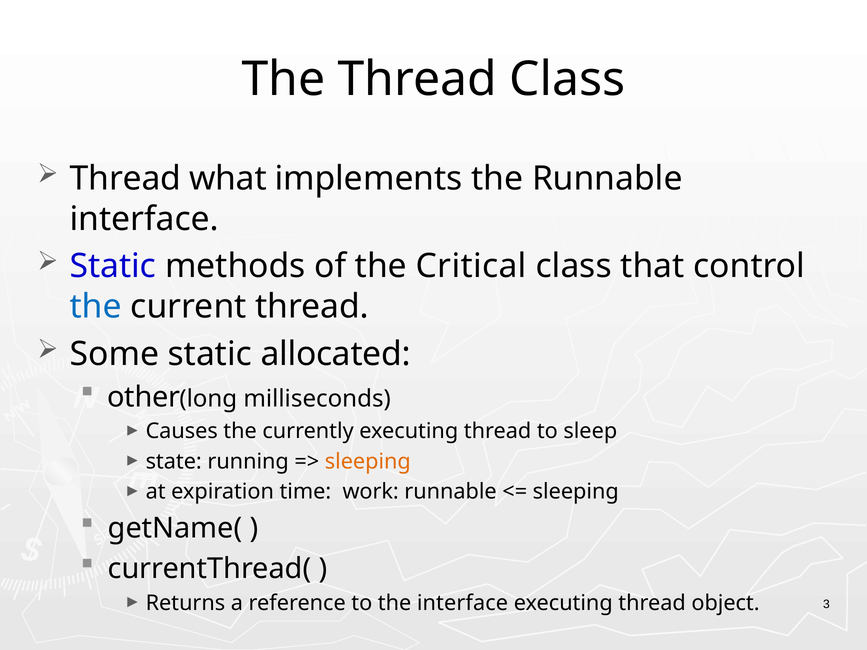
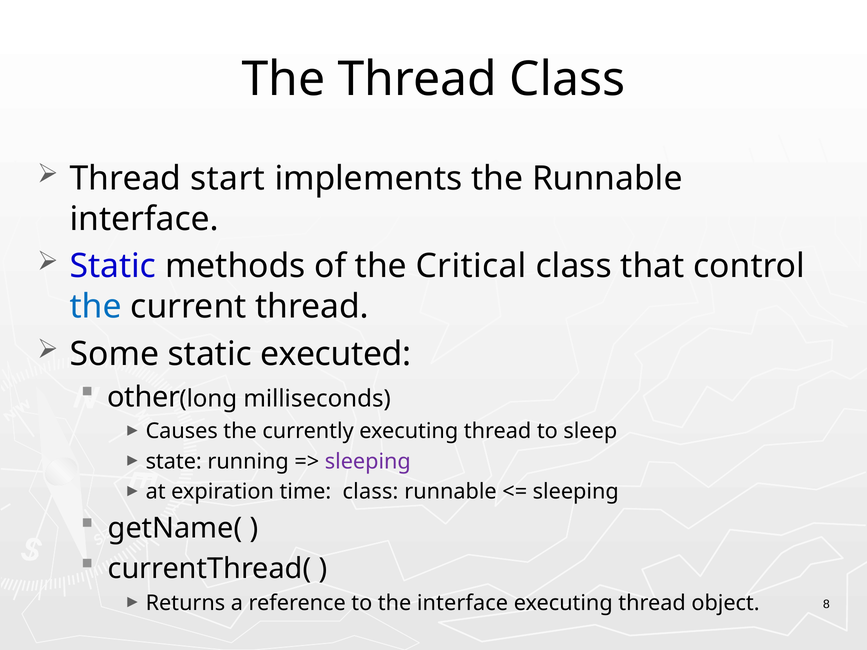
what: what -> start
allocated: allocated -> executed
sleeping at (368, 462) colour: orange -> purple
time work: work -> class
3: 3 -> 8
